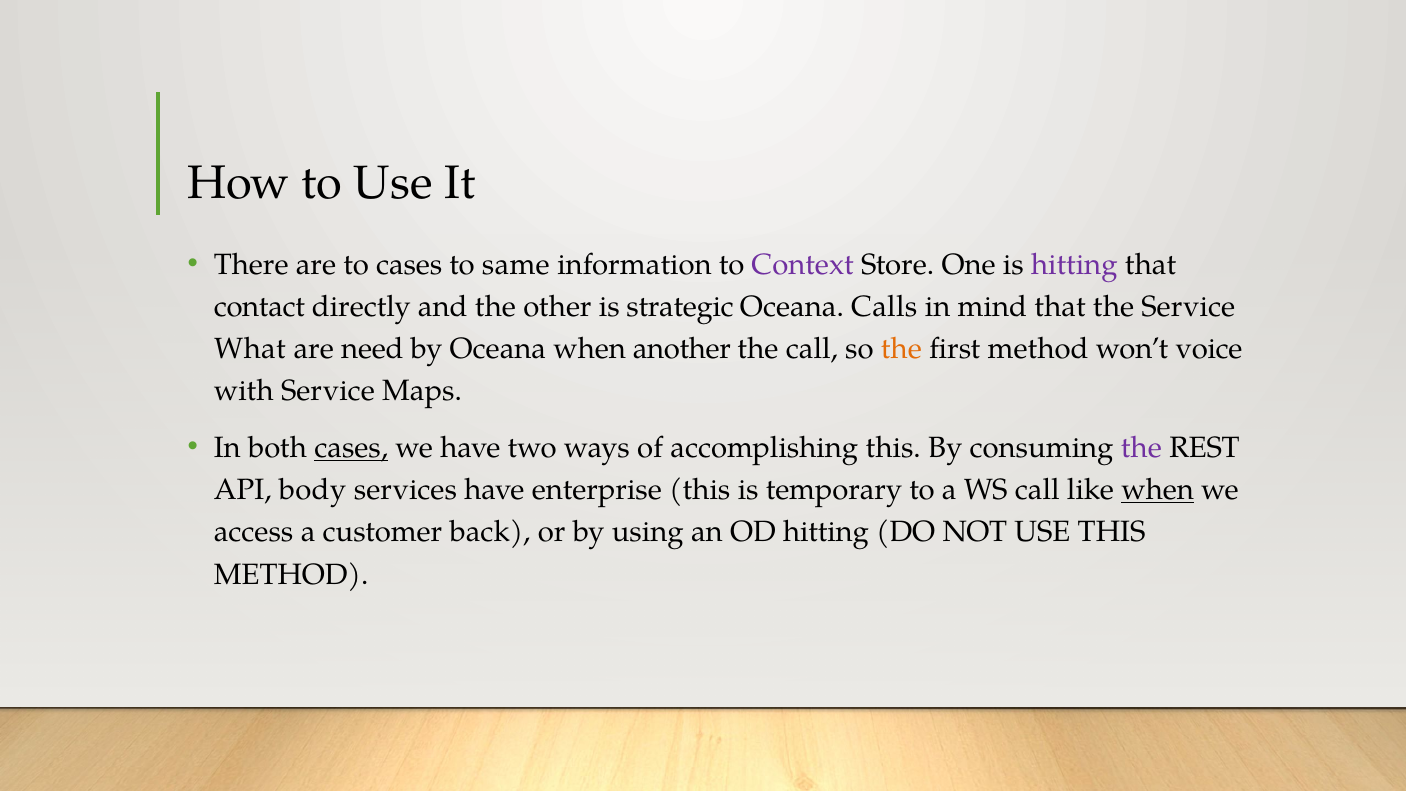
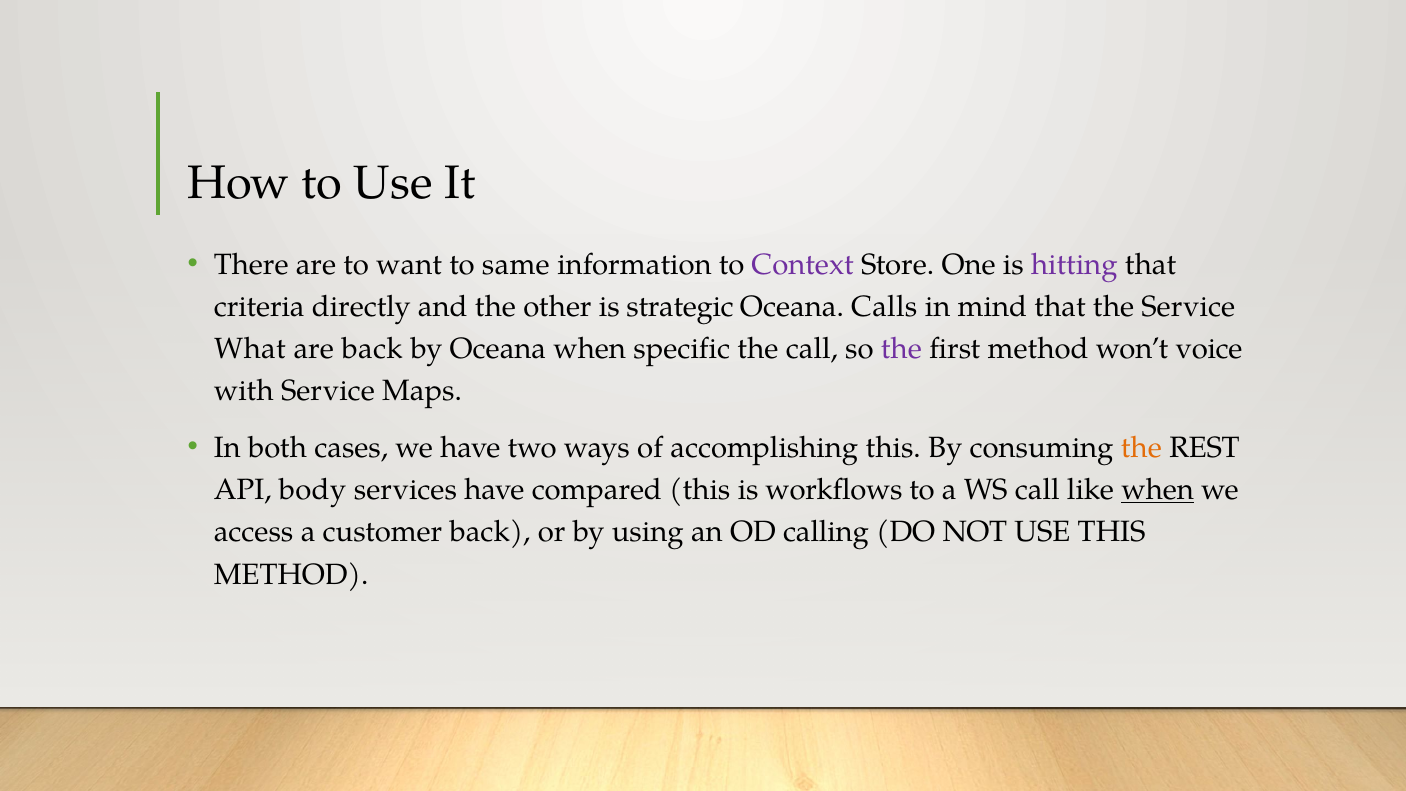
to cases: cases -> want
contact: contact -> criteria
are need: need -> back
another: another -> specific
the at (901, 349) colour: orange -> purple
cases at (351, 448) underline: present -> none
the at (1141, 448) colour: purple -> orange
enterprise: enterprise -> compared
temporary: temporary -> workflows
OD hitting: hitting -> calling
